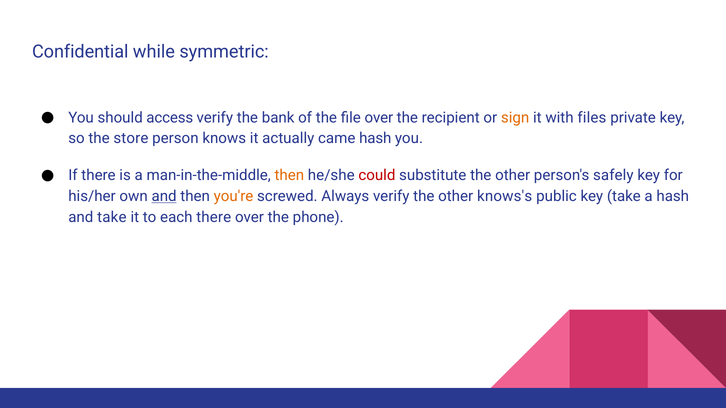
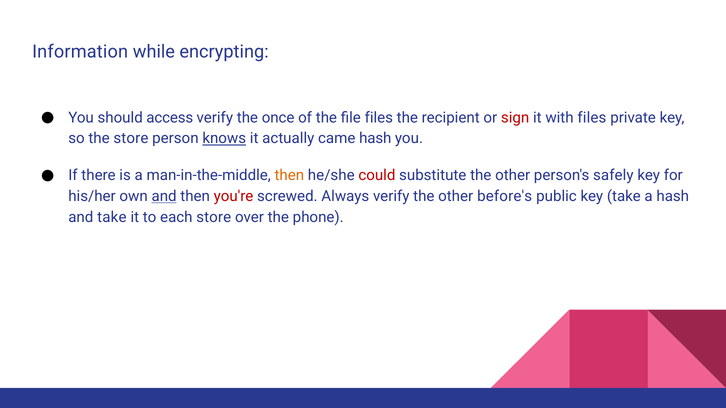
Confidential: Confidential -> Information
symmetric: symmetric -> encrypting
bank: bank -> once
file over: over -> files
sign colour: orange -> red
knows underline: none -> present
you're colour: orange -> red
knows's: knows's -> before's
each there: there -> store
